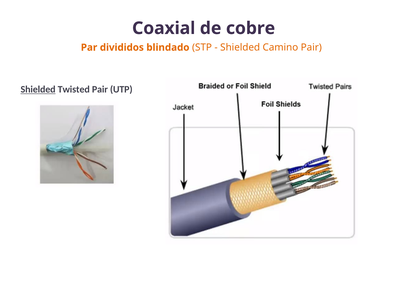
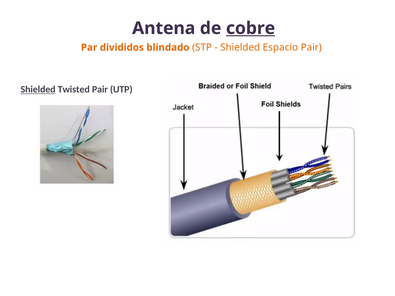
Coaxial: Coaxial -> Antena
cobre underline: none -> present
Camino: Camino -> Espacio
